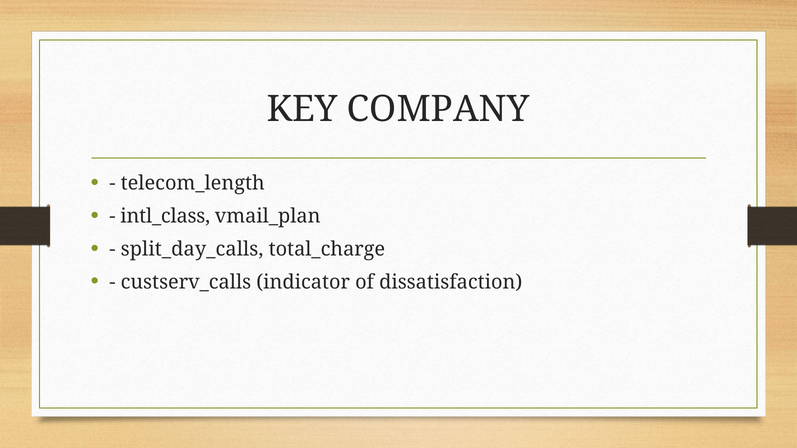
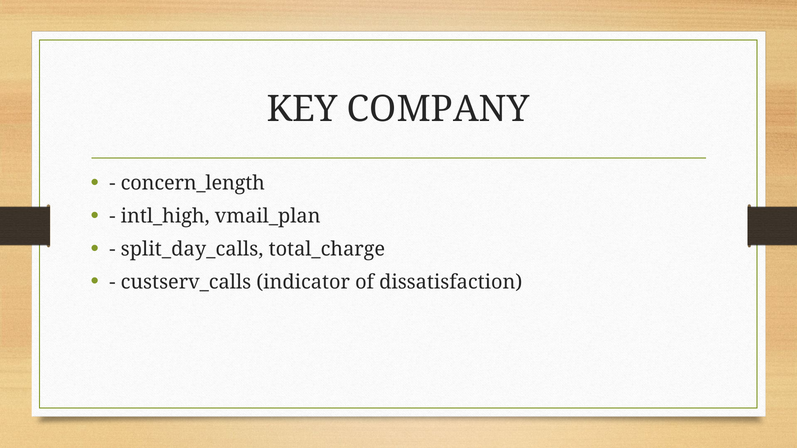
telecom_length: telecom_length -> concern_length
intl_class: intl_class -> intl_high
